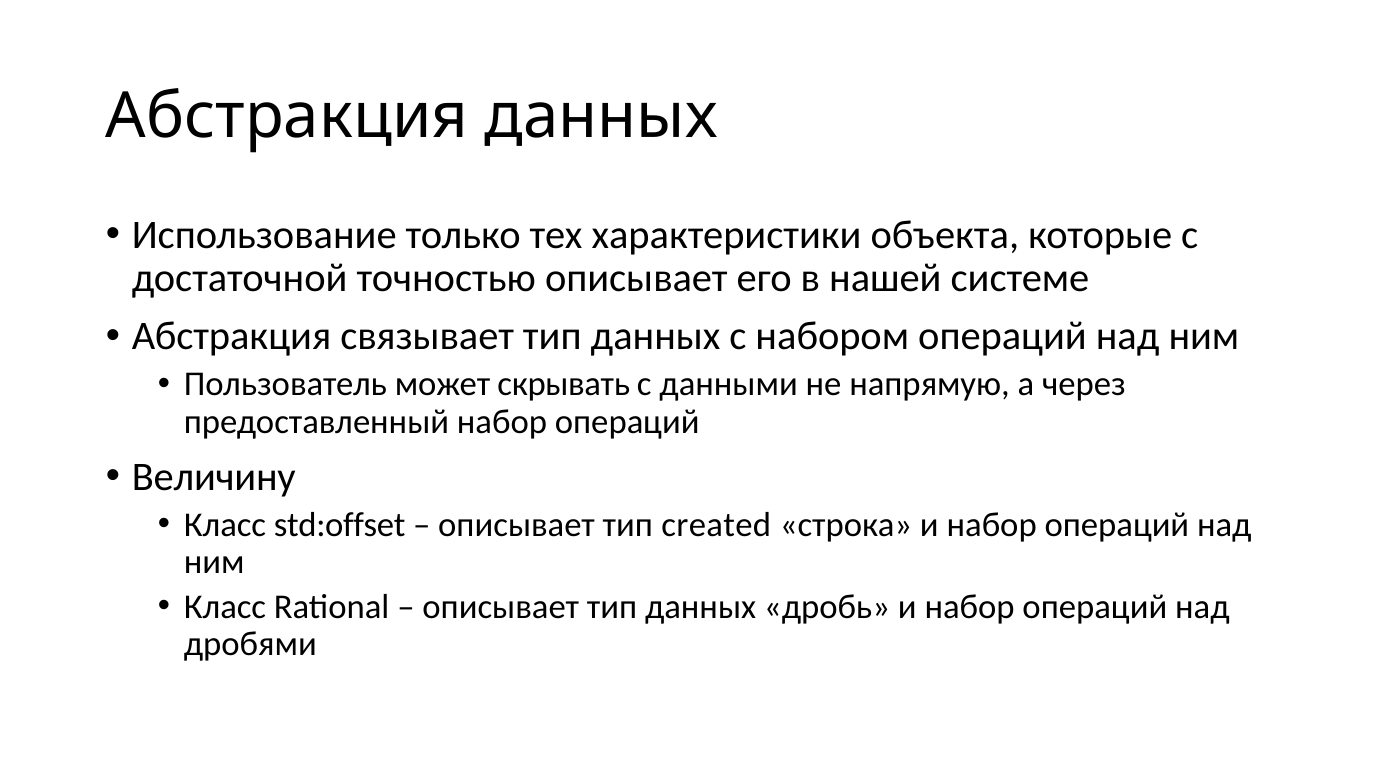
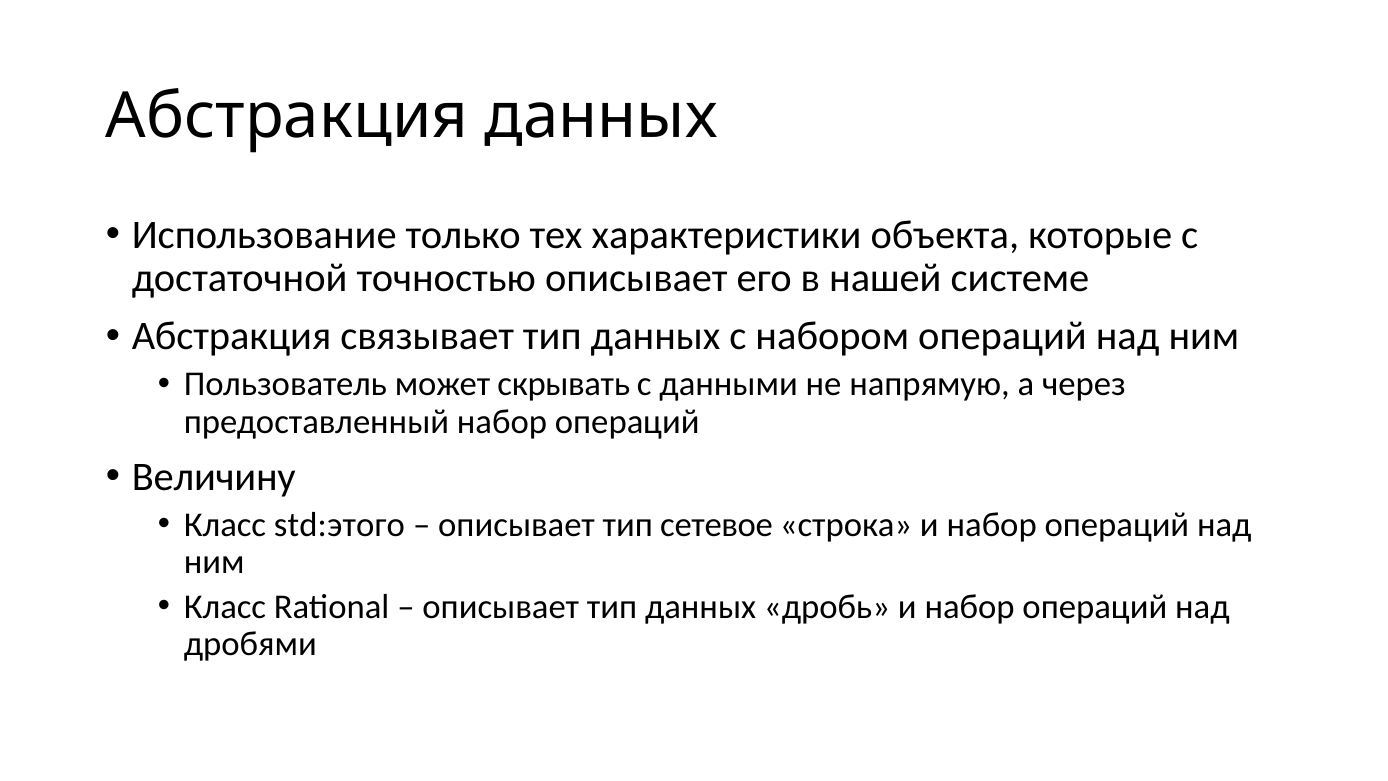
std:offset: std:offset -> std:этого
created: created -> сетевое
